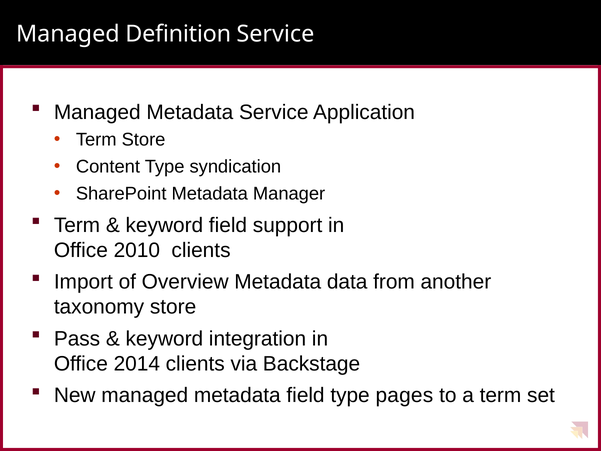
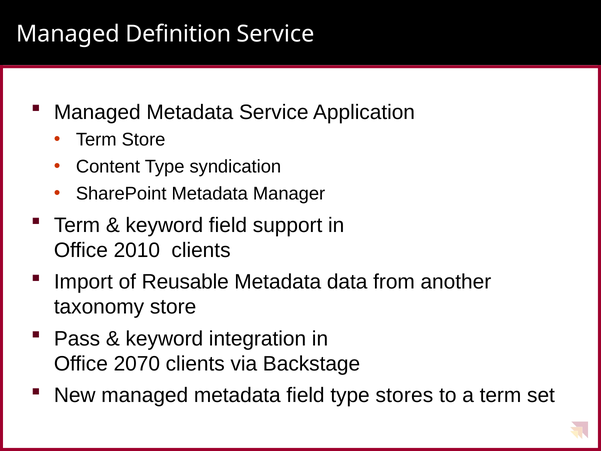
Overview: Overview -> Reusable
2014: 2014 -> 2070
pages: pages -> stores
